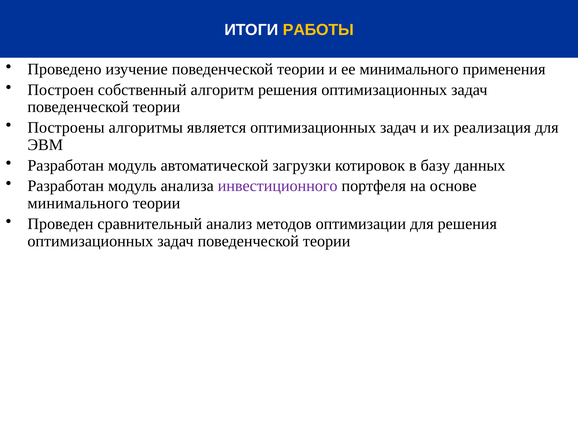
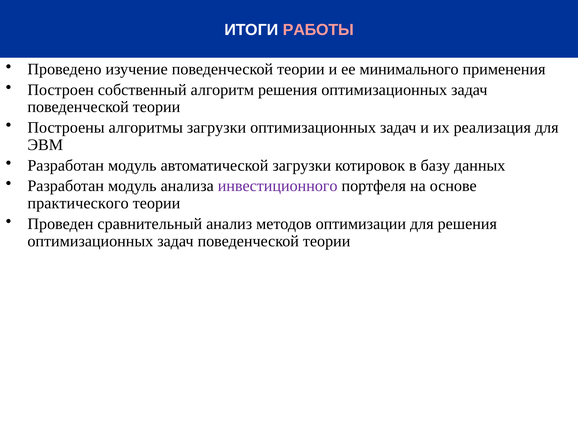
РАБОТЫ colour: yellow -> pink
алгоритмы является: является -> загрузки
минимального at (78, 203): минимального -> практического
